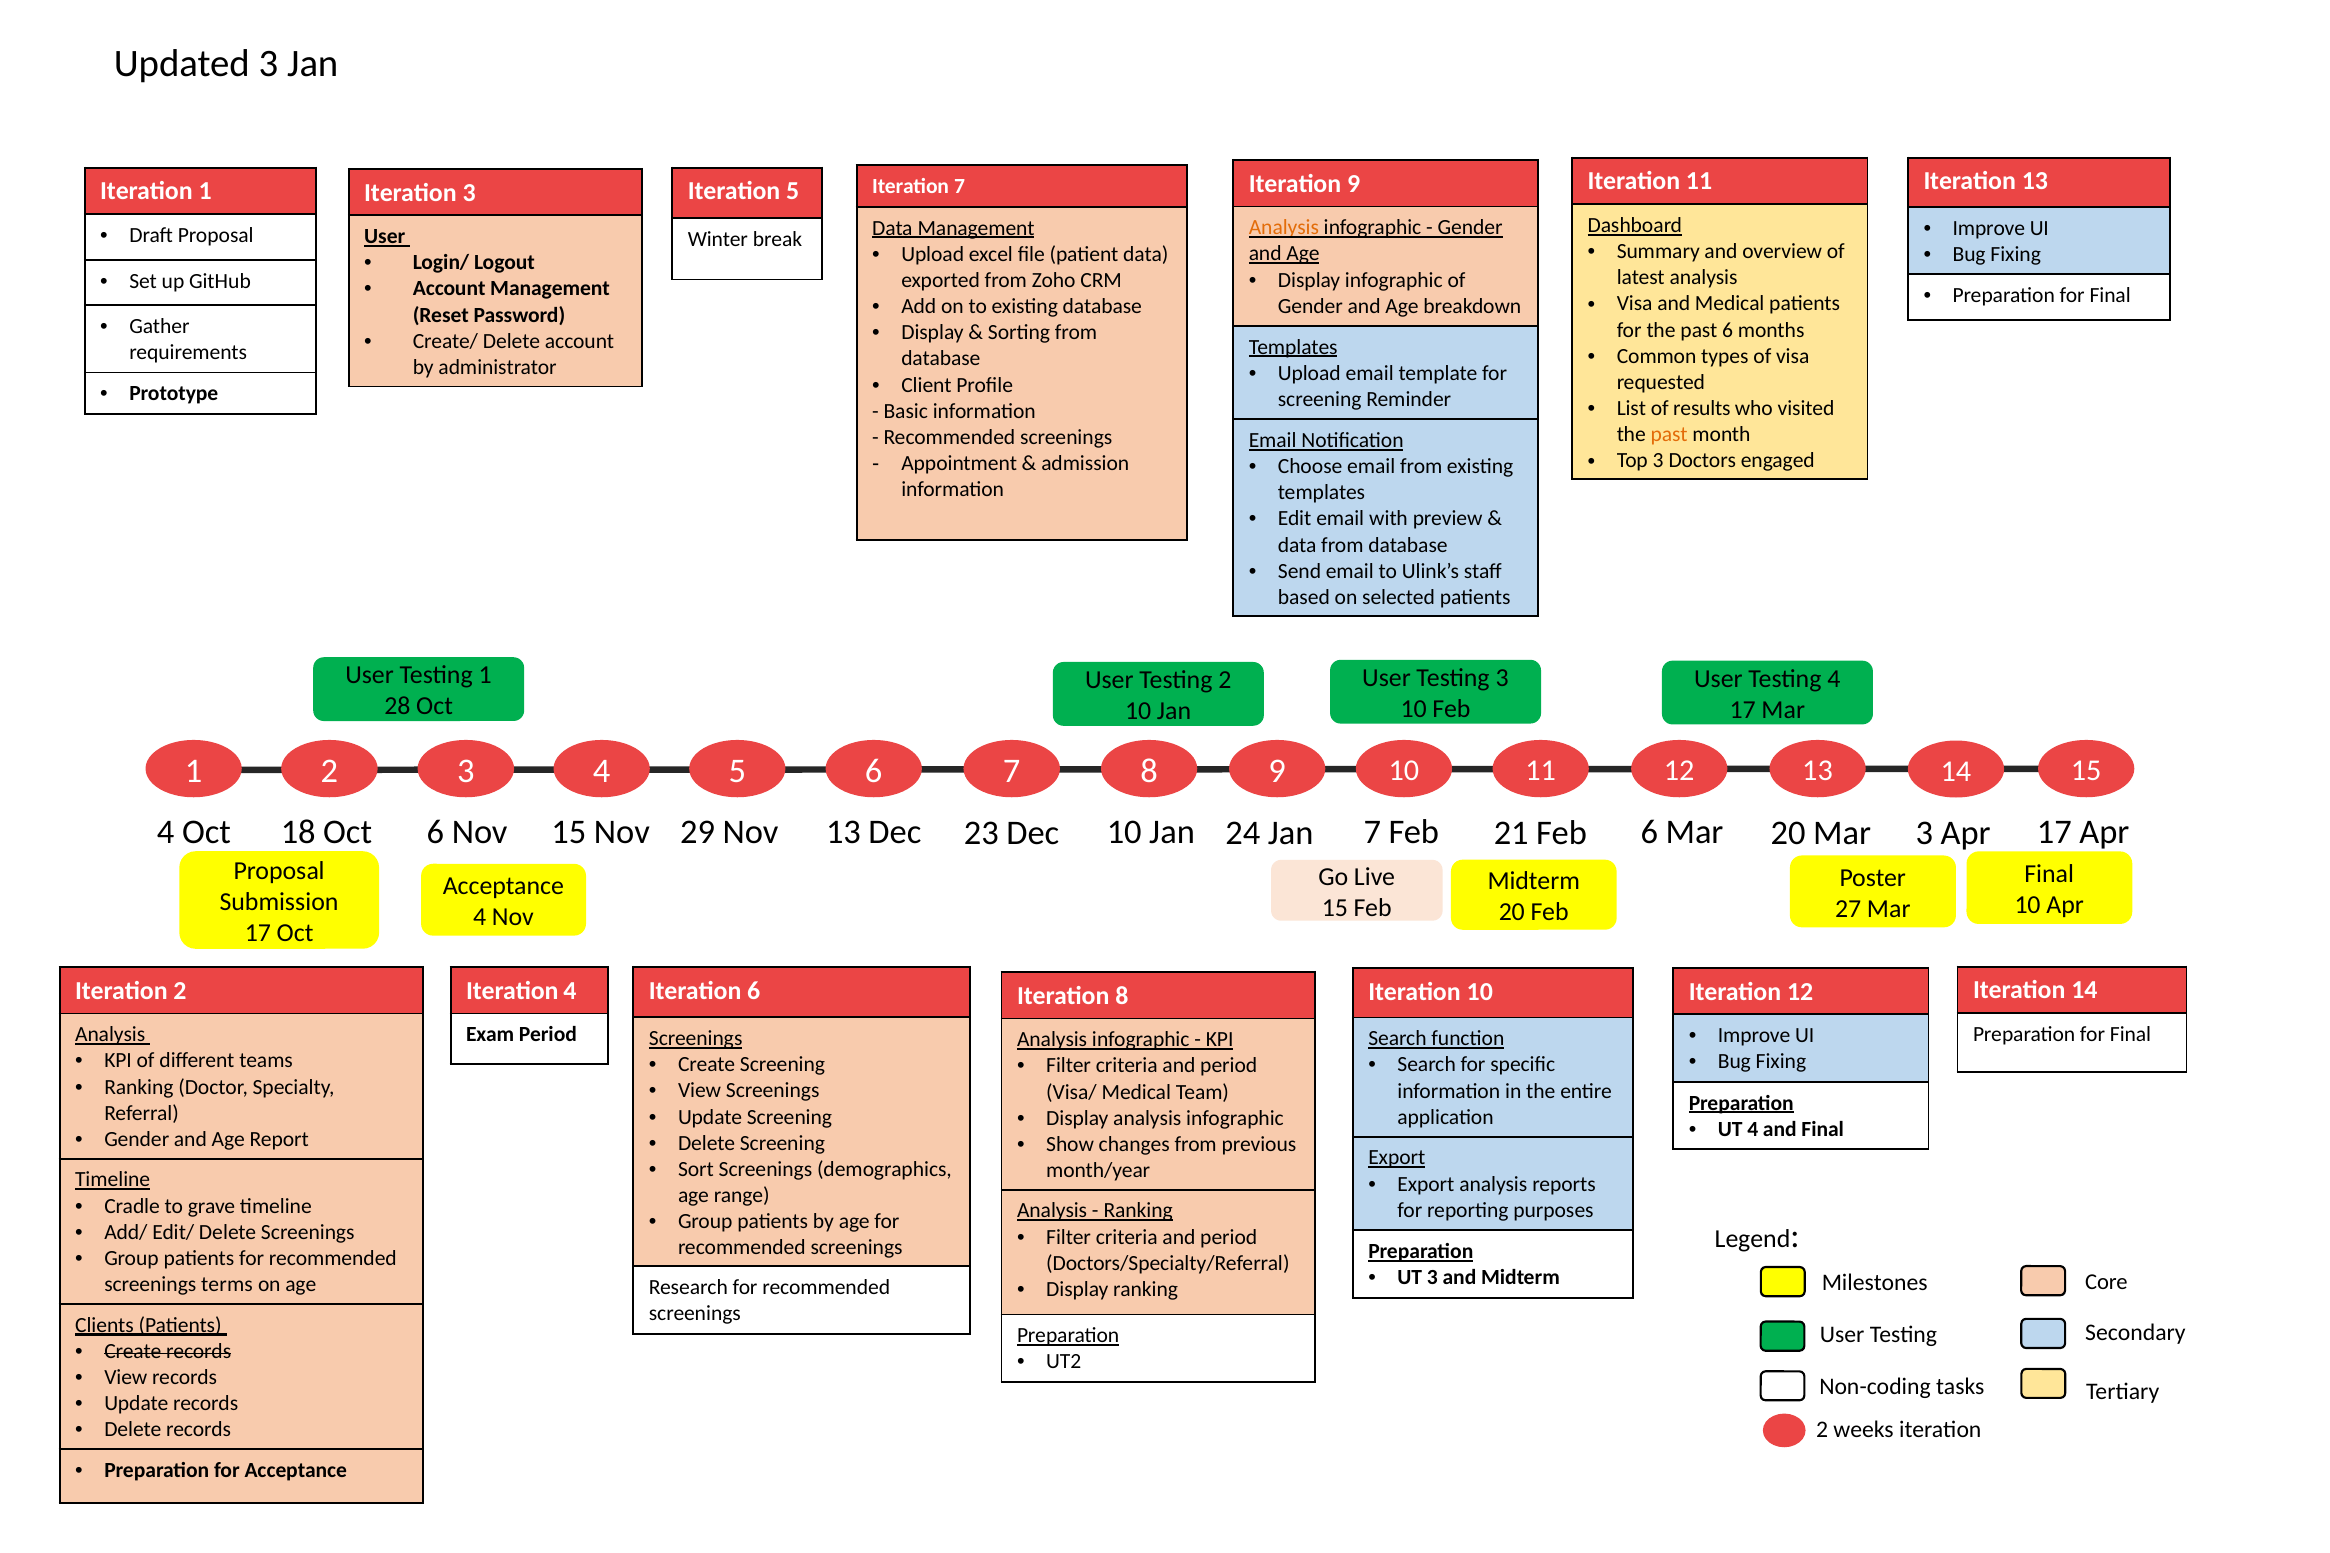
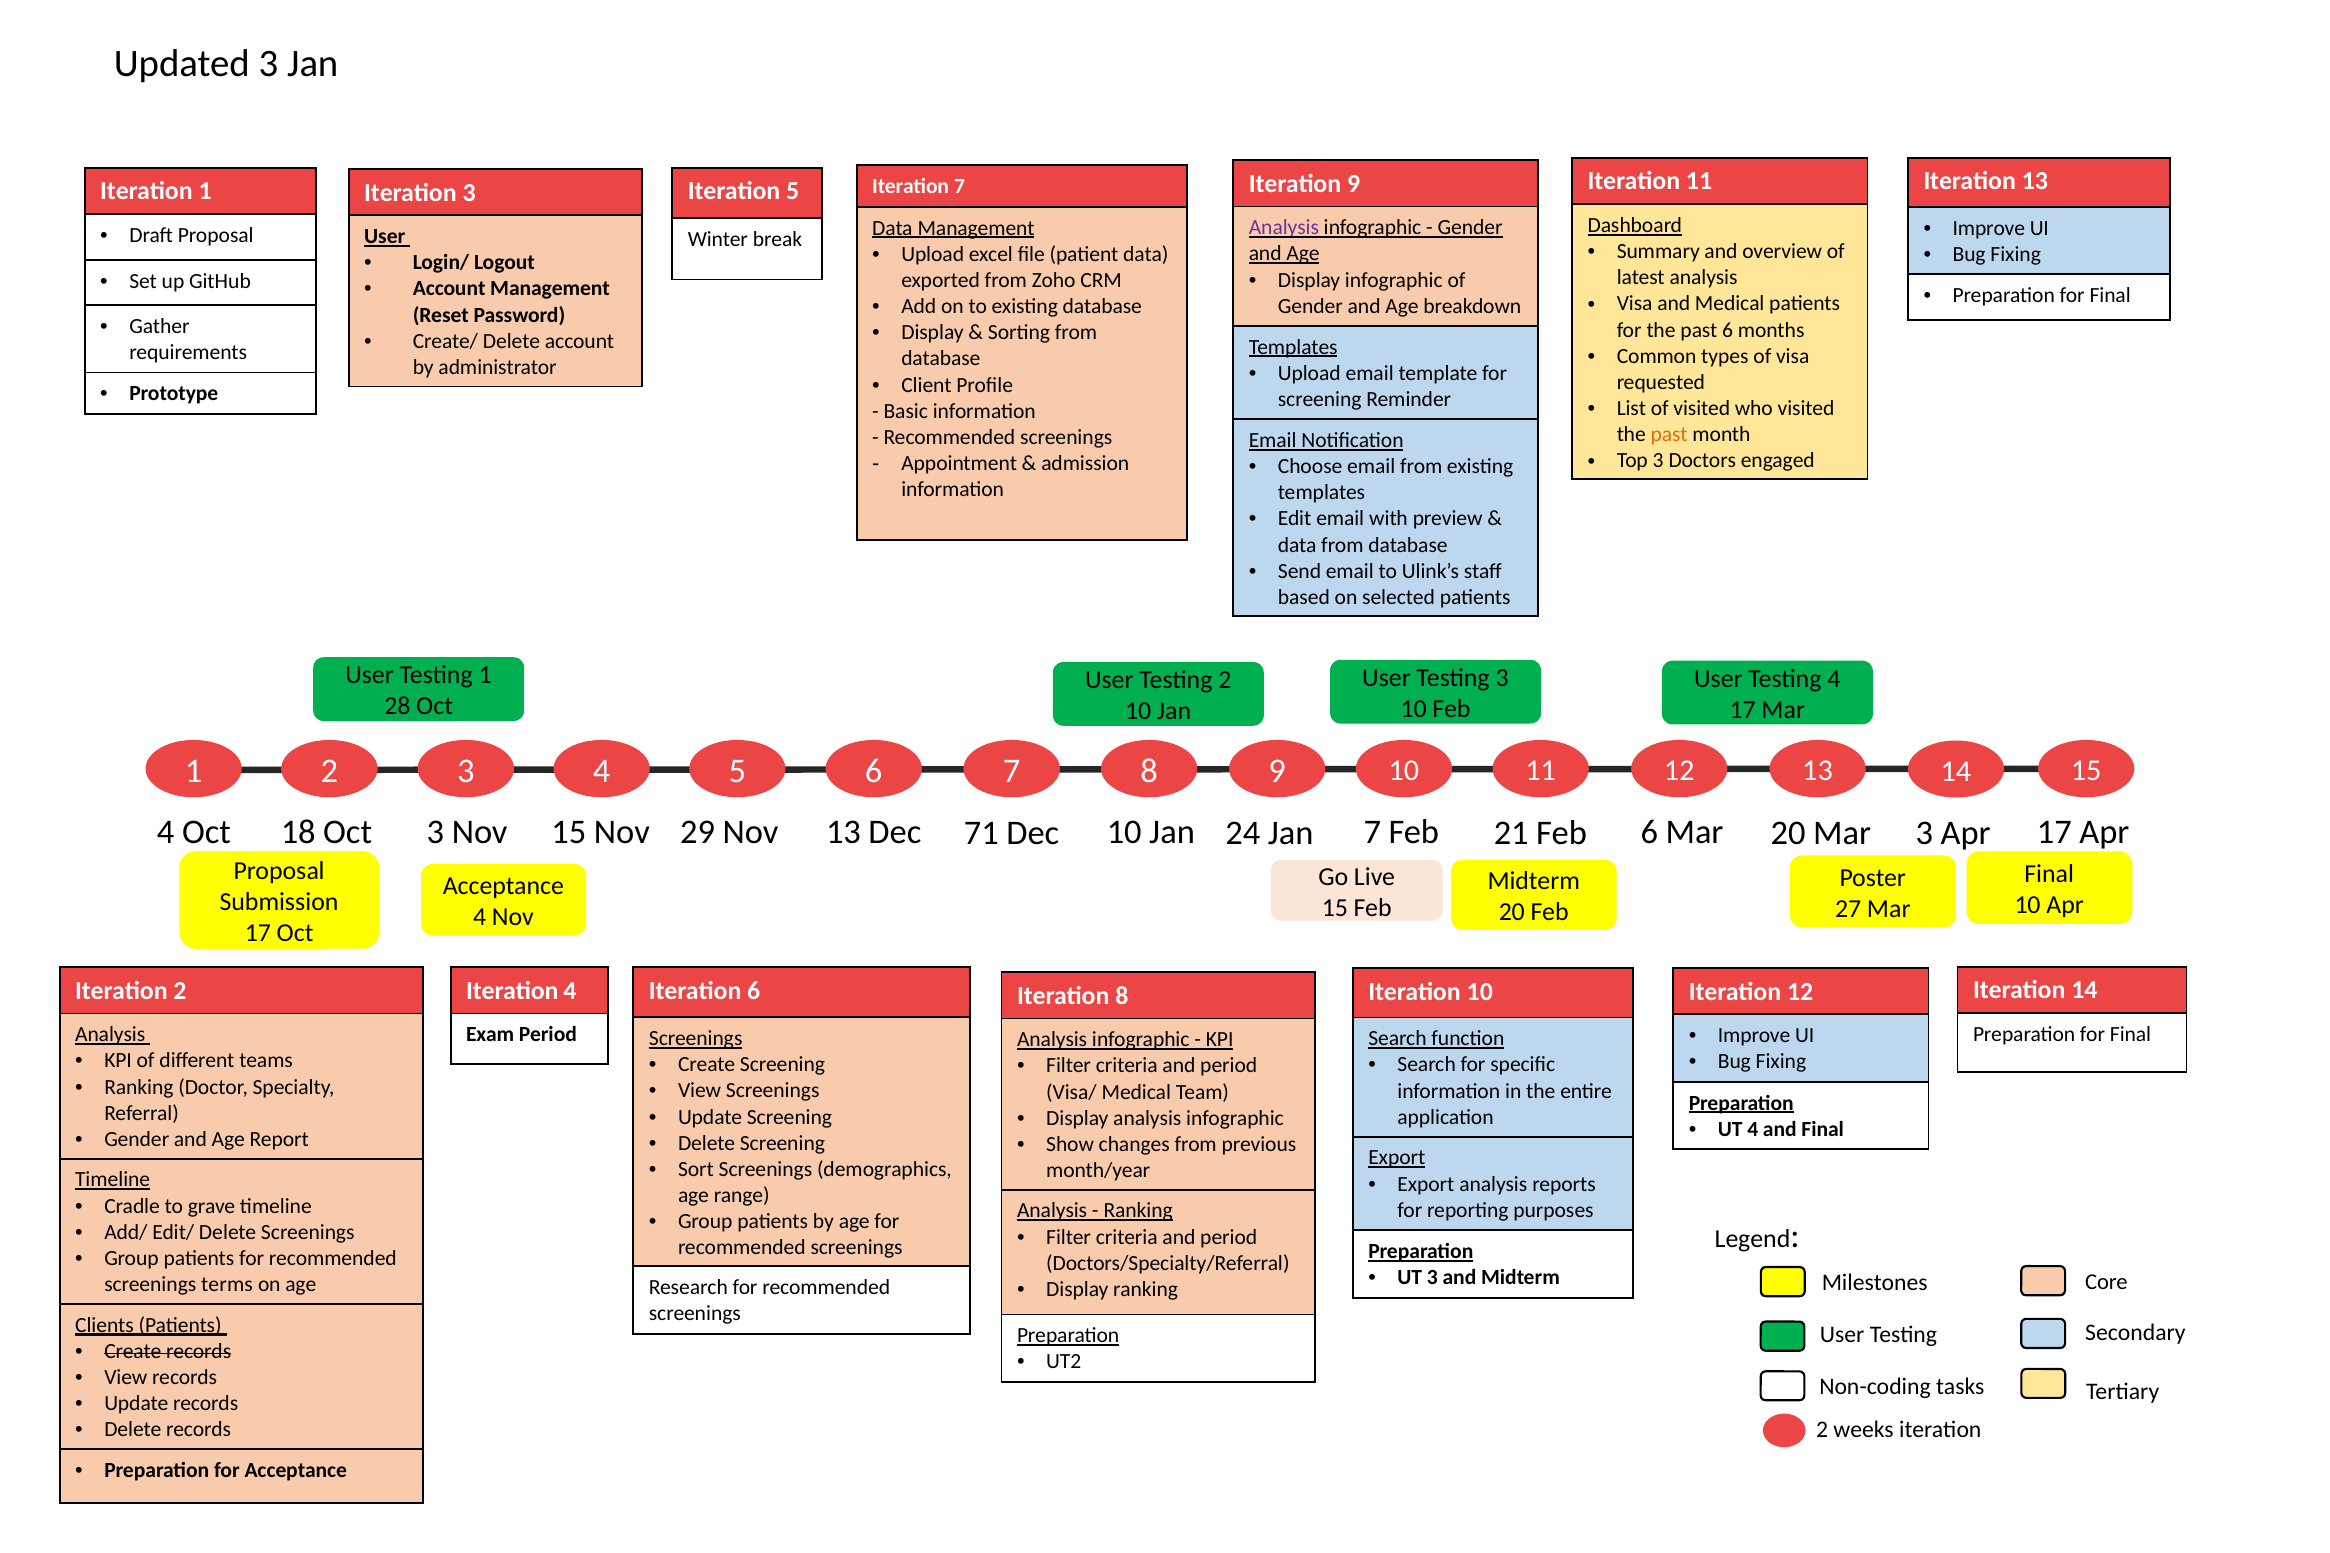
Analysis at (1284, 228) colour: orange -> purple
of results: results -> visited
Oct 6: 6 -> 3
23: 23 -> 71
